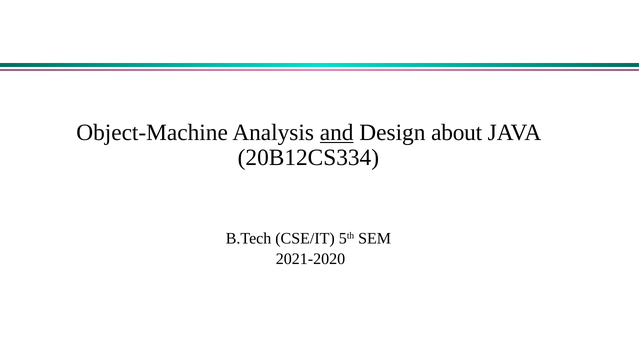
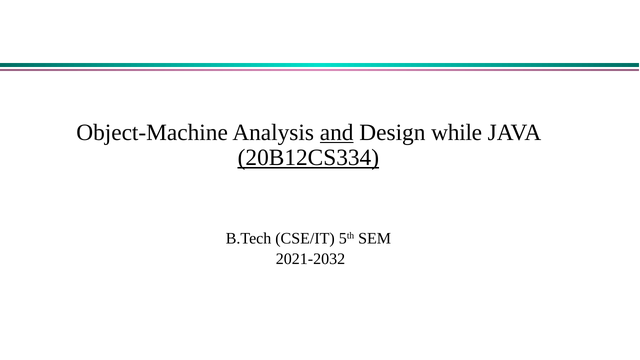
about: about -> while
20B12CS334 underline: none -> present
2021-2020: 2021-2020 -> 2021-2032
